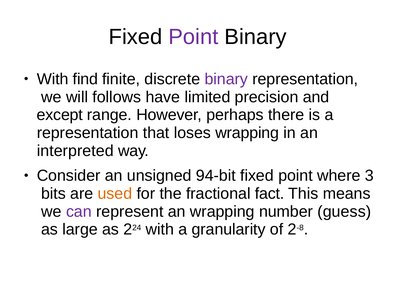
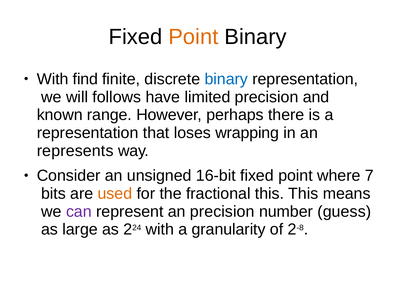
Point at (193, 37) colour: purple -> orange
binary at (226, 79) colour: purple -> blue
except: except -> known
interpreted: interpreted -> represents
94-bit: 94-bit -> 16-bit
3: 3 -> 7
fractional fact: fact -> this
an wrapping: wrapping -> precision
